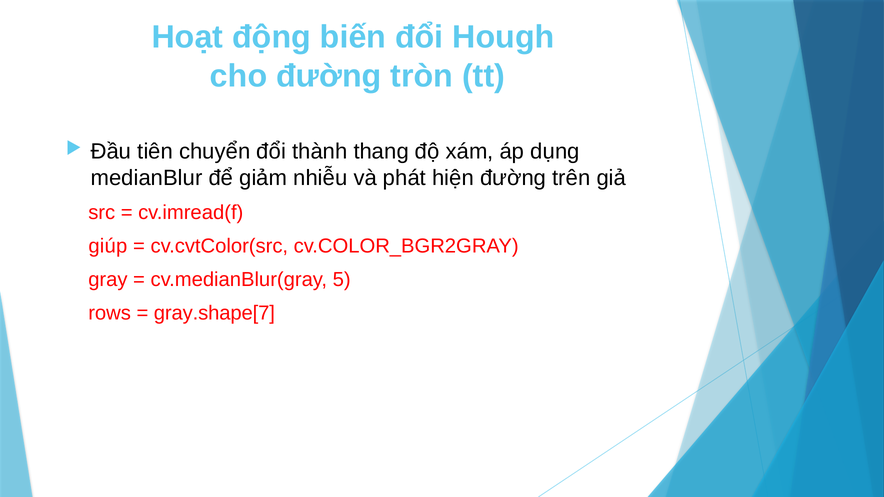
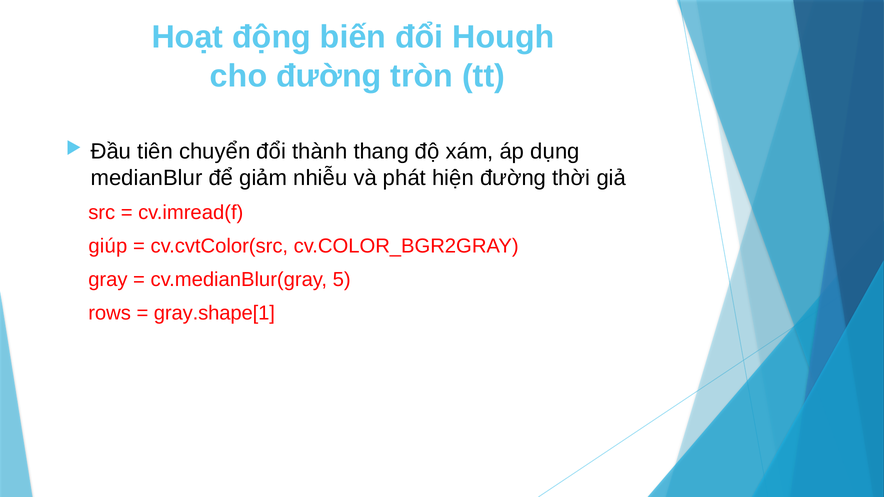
trên: trên -> thời
gray.shape[7: gray.shape[7 -> gray.shape[1
